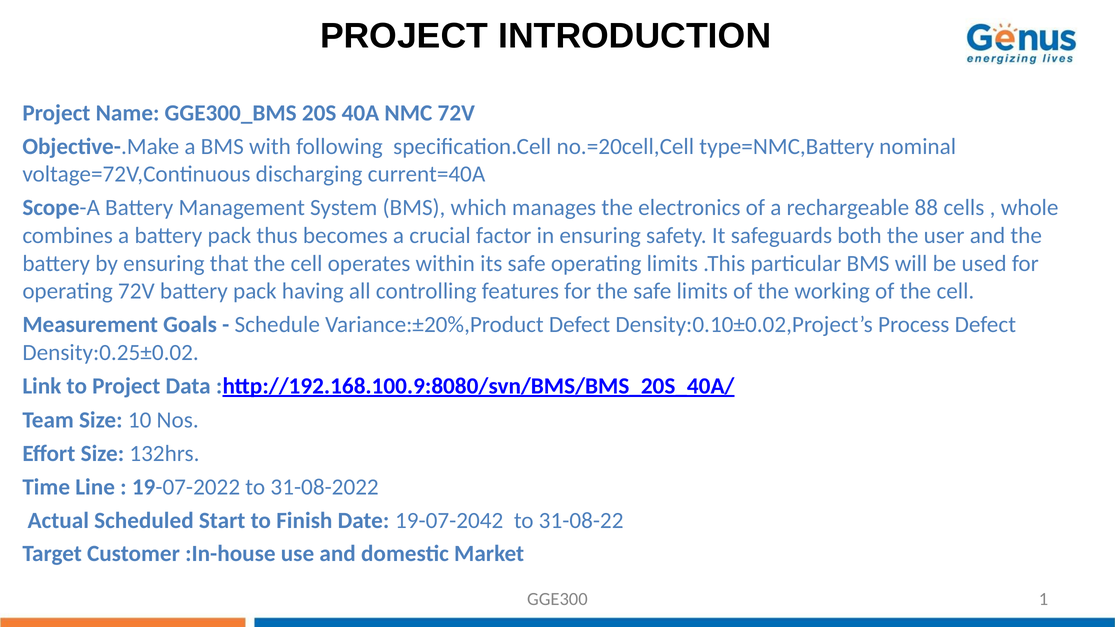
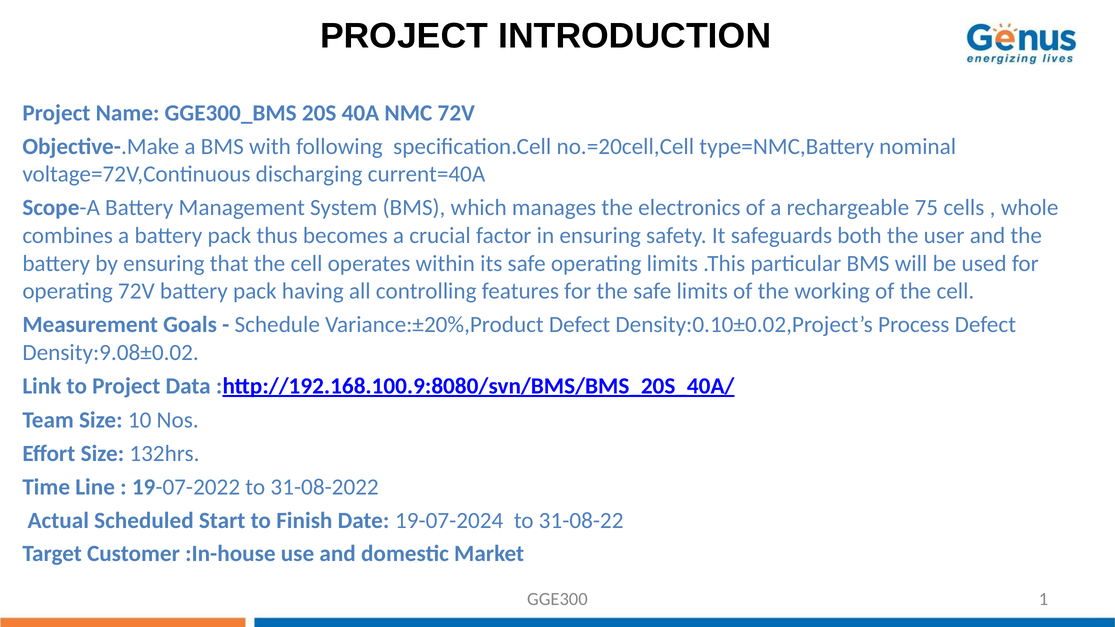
88: 88 -> 75
Density:0.25±0.02: Density:0.25±0.02 -> Density:9.08±0.02
19-07-2042: 19-07-2042 -> 19-07-2024
